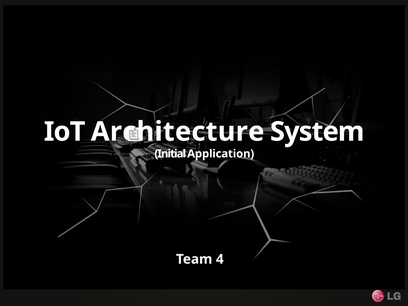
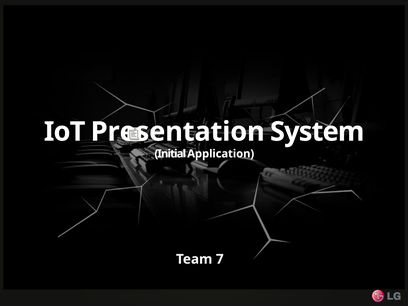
Architecture: Architecture -> Presentation
4: 4 -> 7
